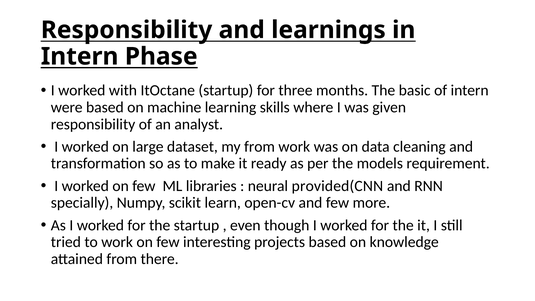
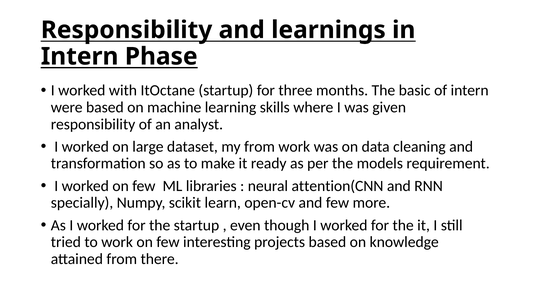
provided(CNN: provided(CNN -> attention(CNN
